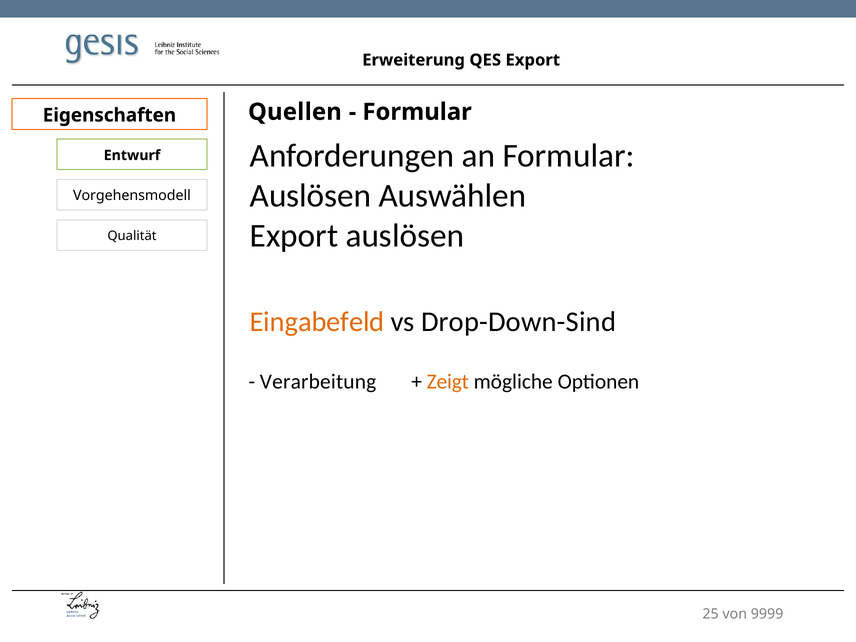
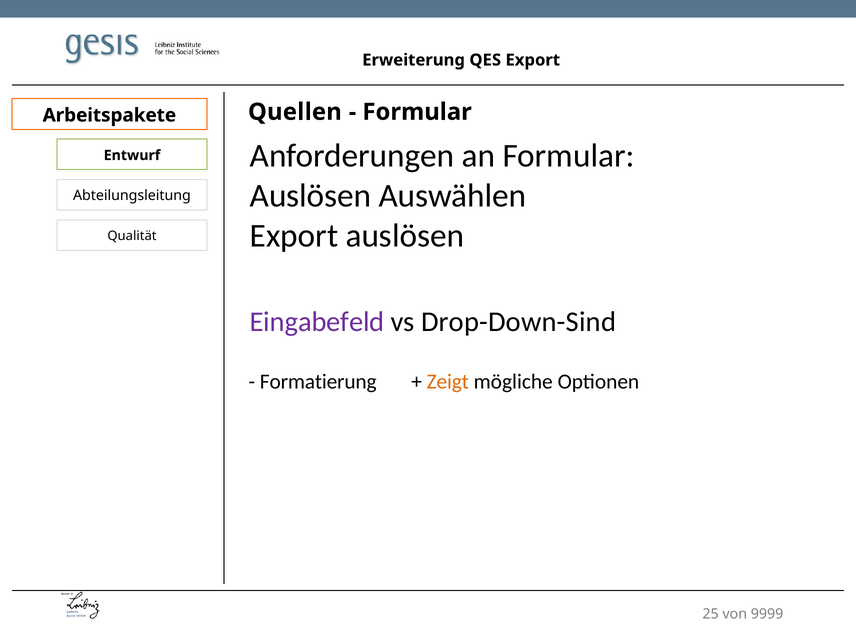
Eigenschaften: Eigenschaften -> Arbeitspakete
Vorgehensmodell: Vorgehensmodell -> Abteilungsleitung
Eingabefeld colour: orange -> purple
Verarbeitung: Verarbeitung -> Formatierung
